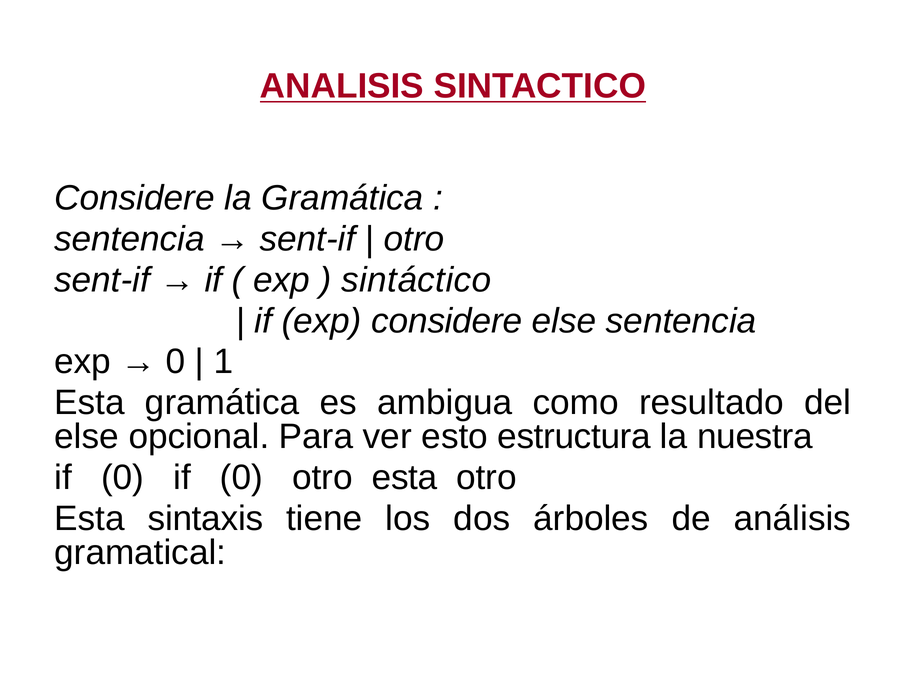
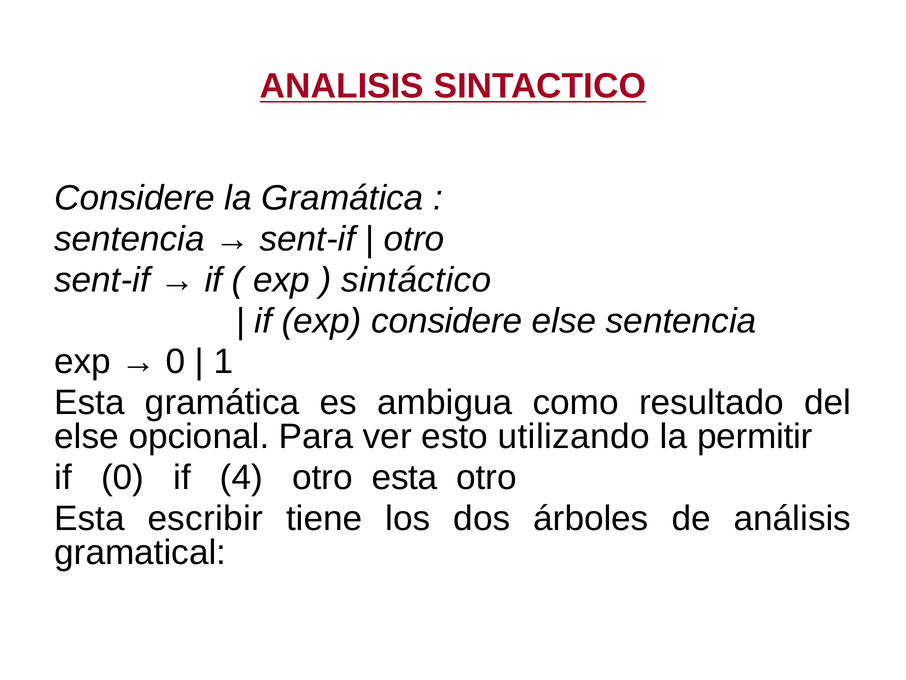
estructura: estructura -> utilizando
nuestra: nuestra -> permitir
0 if 0: 0 -> 4
sintaxis: sintaxis -> escribir
